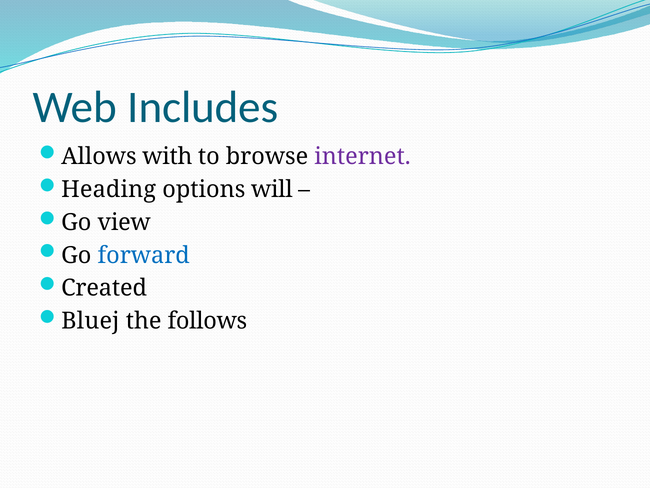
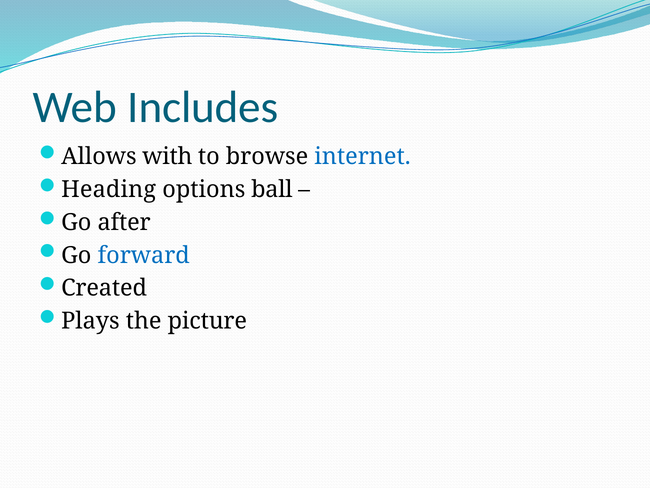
internet colour: purple -> blue
will: will -> ball
view: view -> after
Bluej: Bluej -> Plays
follows: follows -> picture
